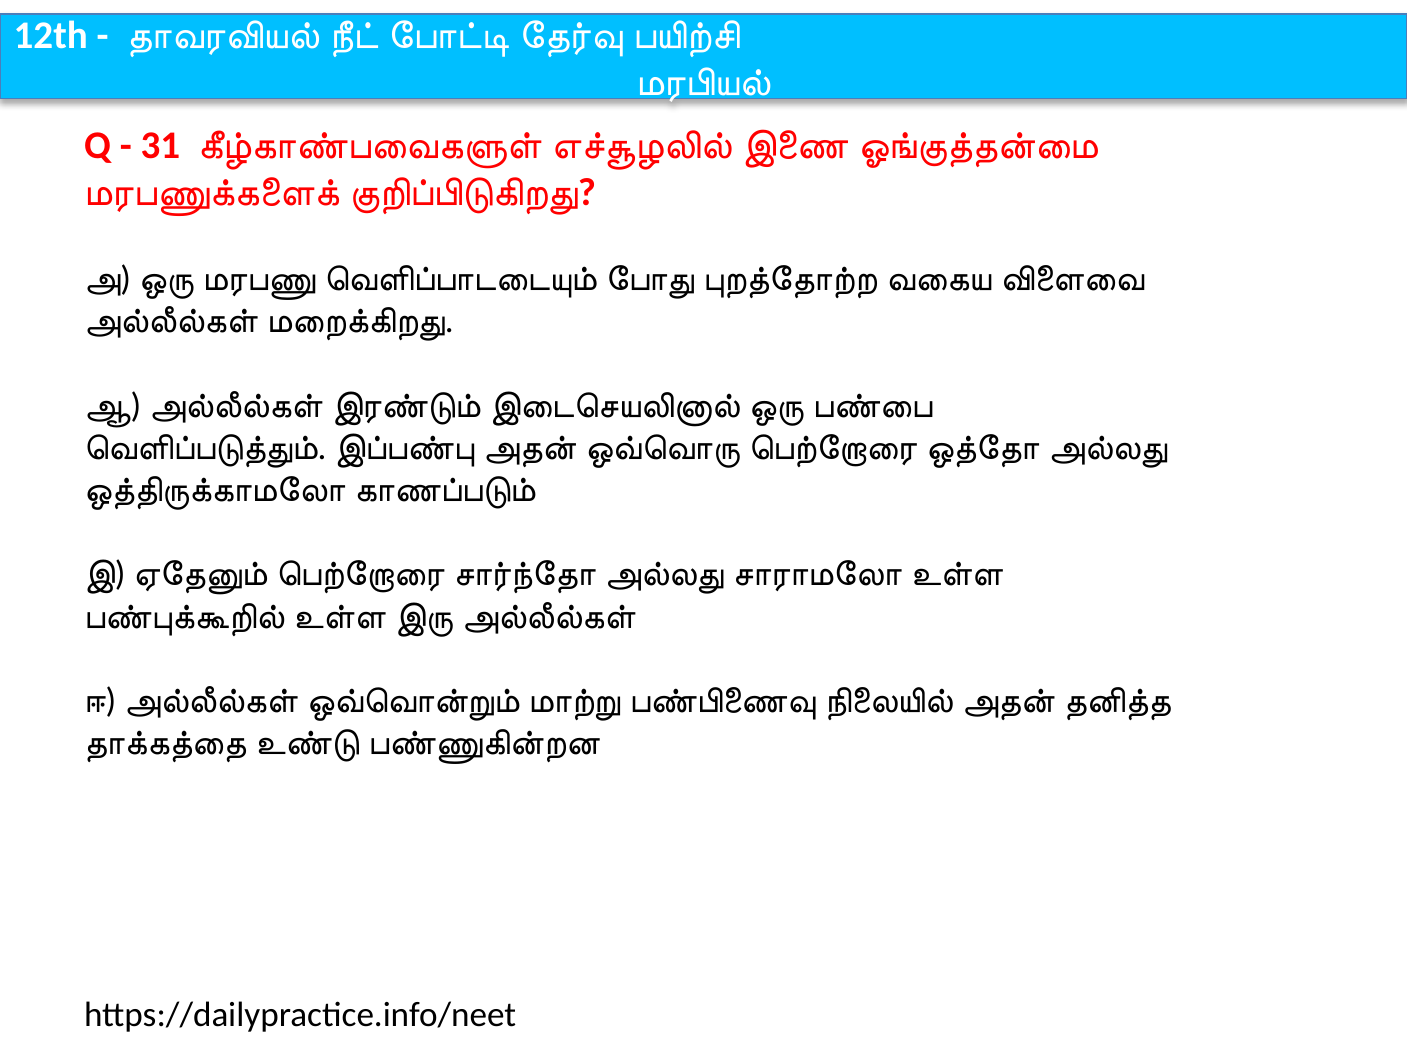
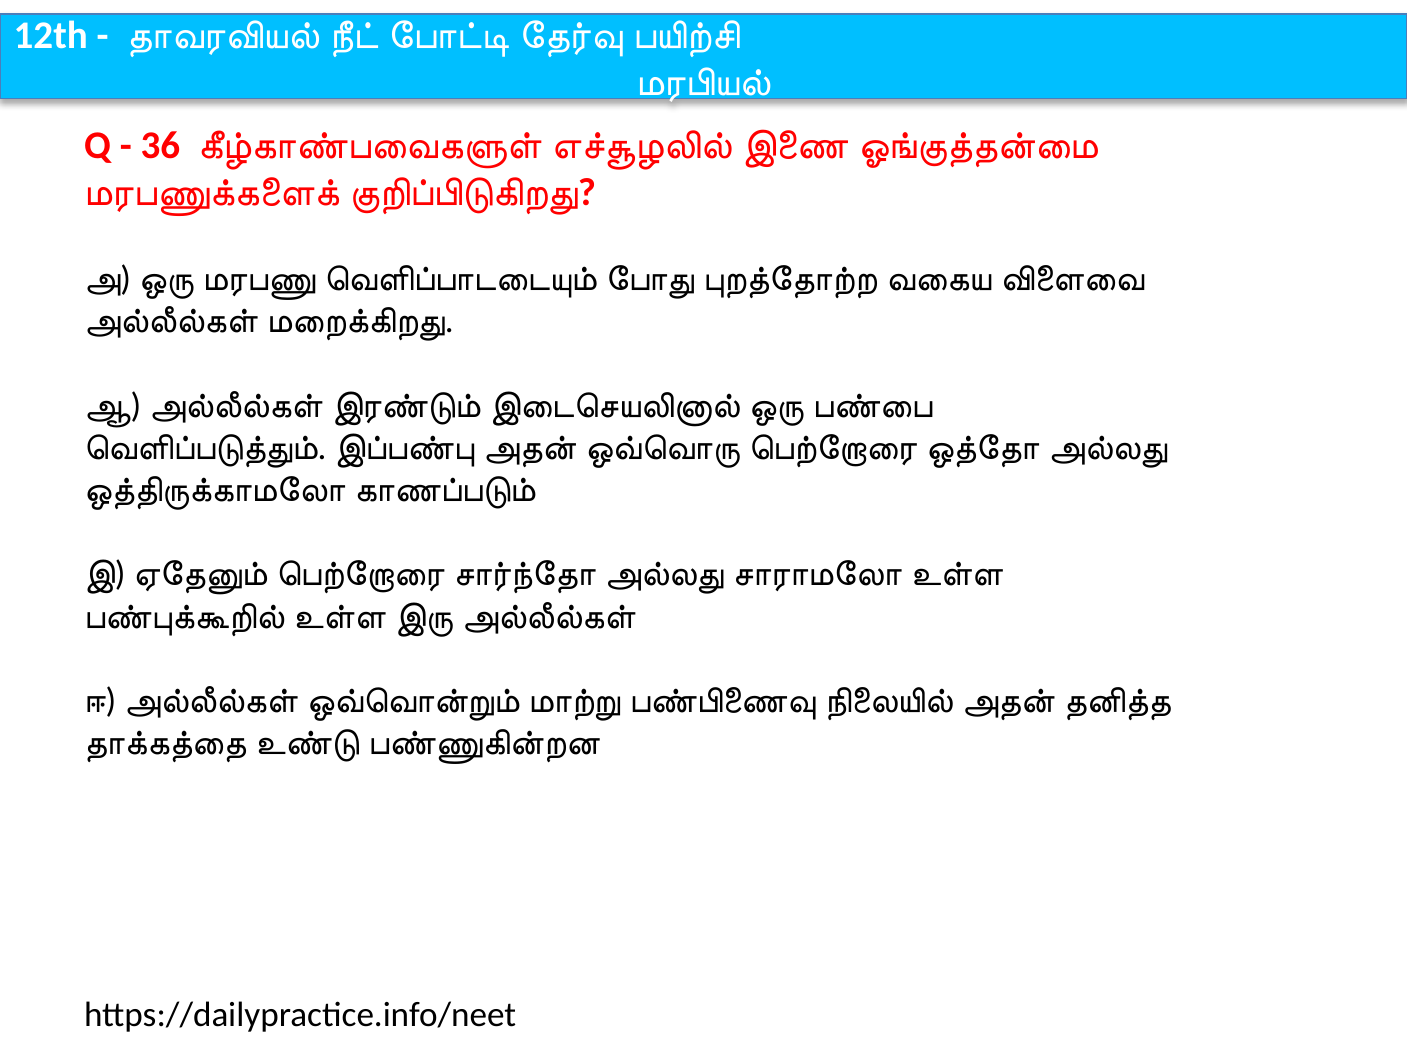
31: 31 -> 36
